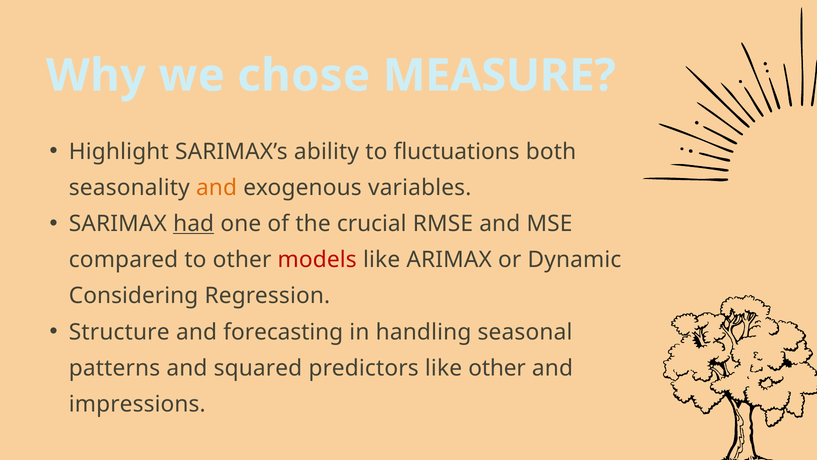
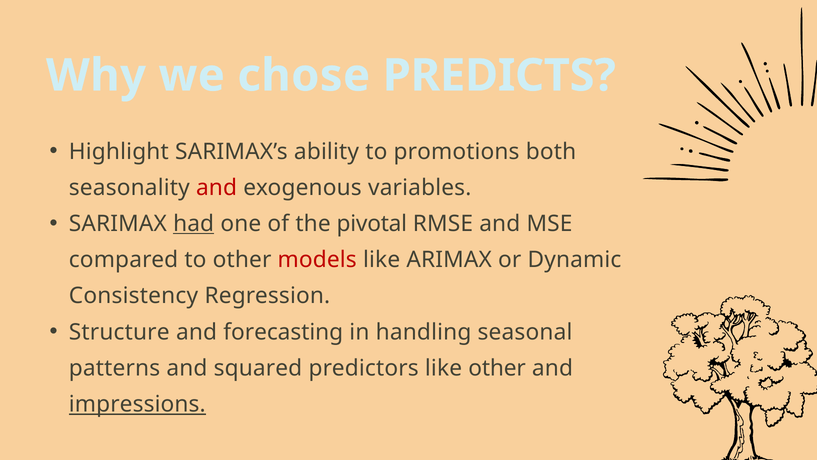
MEASURE: MEASURE -> PREDICTS
fluctuations: fluctuations -> promotions
and at (216, 187) colour: orange -> red
crucial: crucial -> pivotal
Considering: Considering -> Consistency
impressions underline: none -> present
